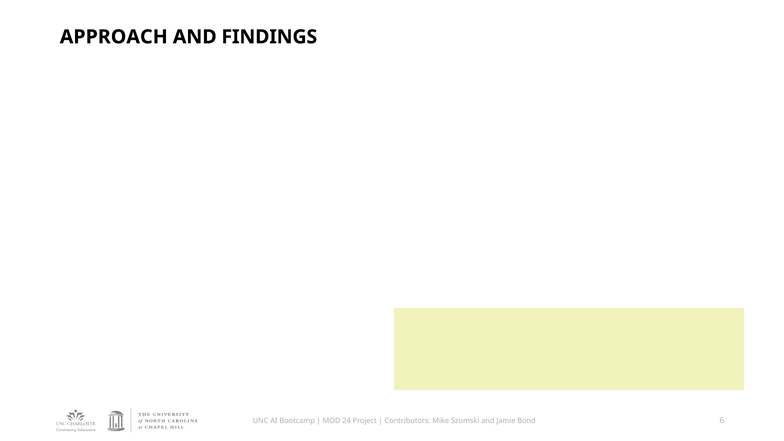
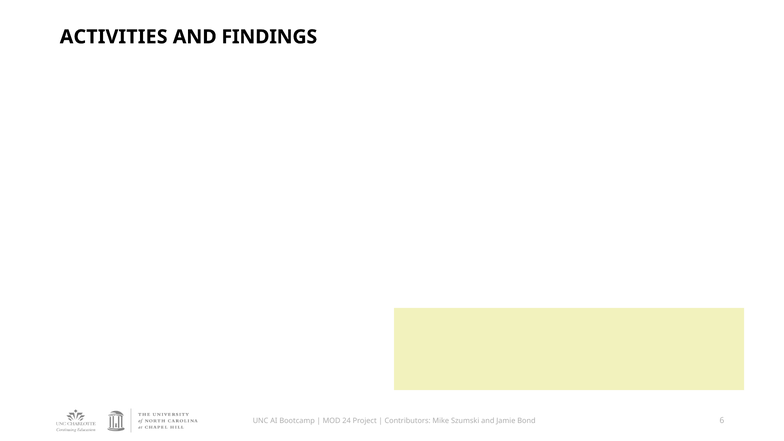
APPROACH: APPROACH -> ACTIVITIES
